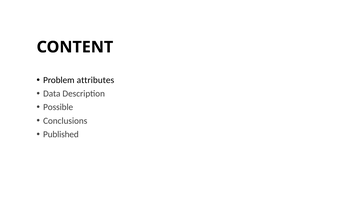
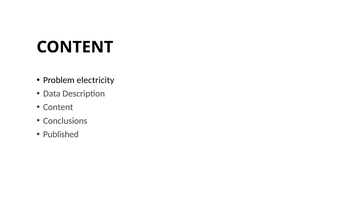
attributes: attributes -> electricity
Possible at (58, 107): Possible -> Content
